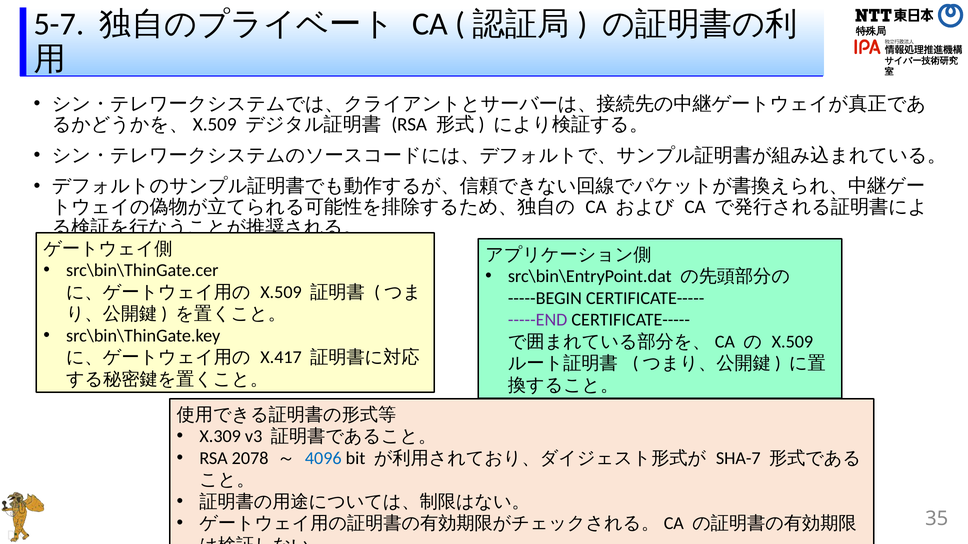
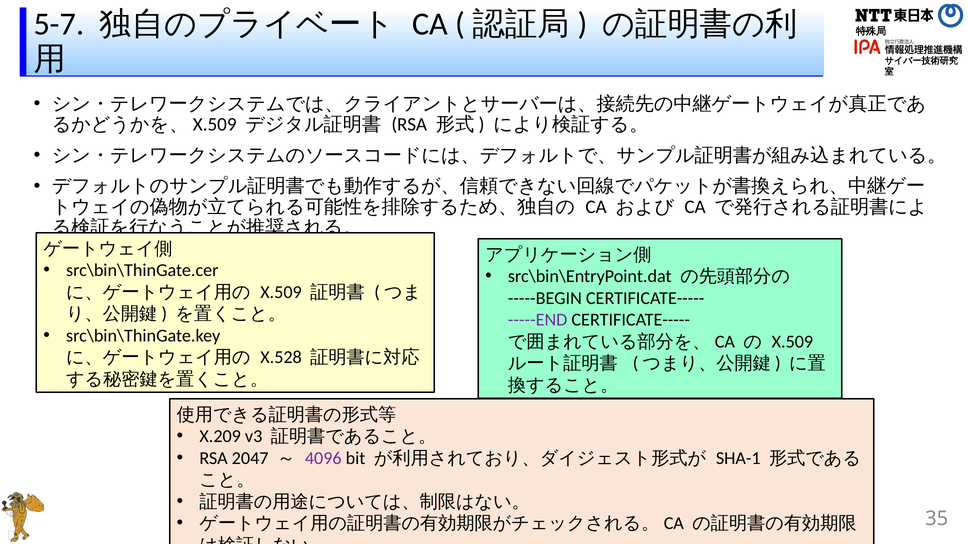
X.417: X.417 -> X.528
X.309: X.309 -> X.209
2078: 2078 -> 2047
4096 colour: blue -> purple
SHA-7: SHA-7 -> SHA-1
